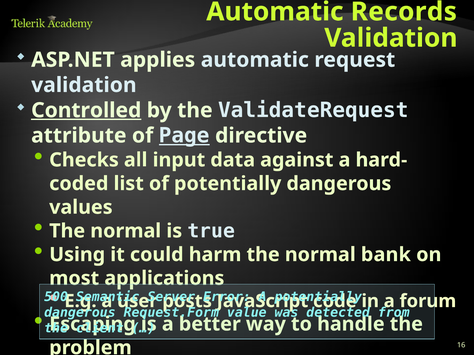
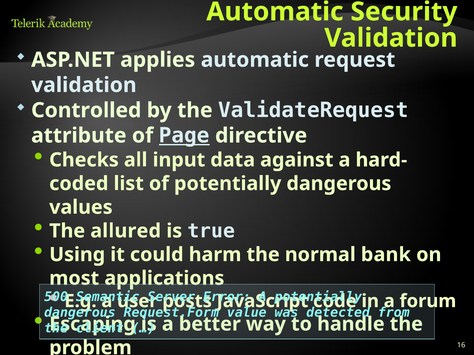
Records: Records -> Security
Controlled underline: present -> none
normal at (126, 231): normal -> allured
